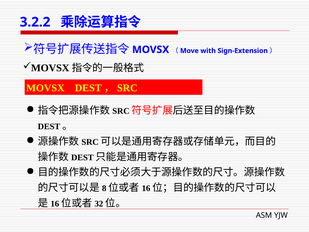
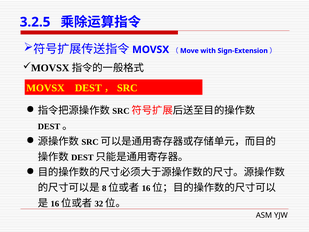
3.2.2: 3.2.2 -> 3.2.5
